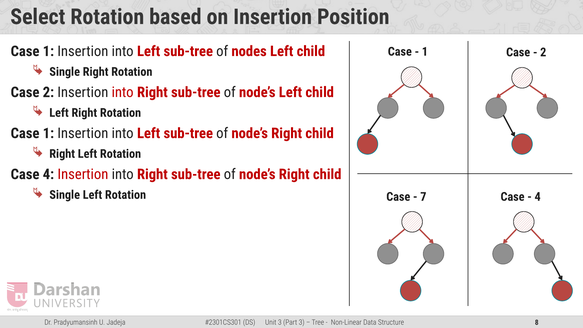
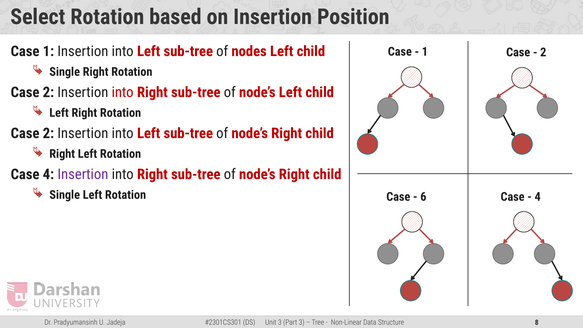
1 at (48, 133): 1 -> 2
Insertion at (83, 174) colour: red -> purple
7: 7 -> 6
